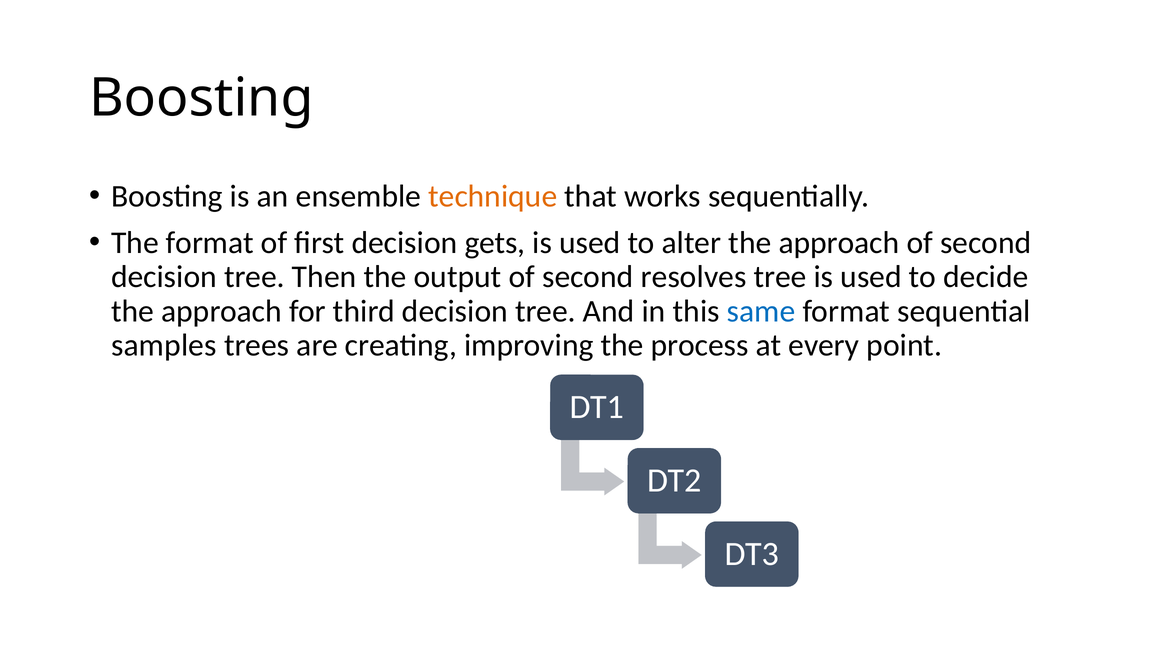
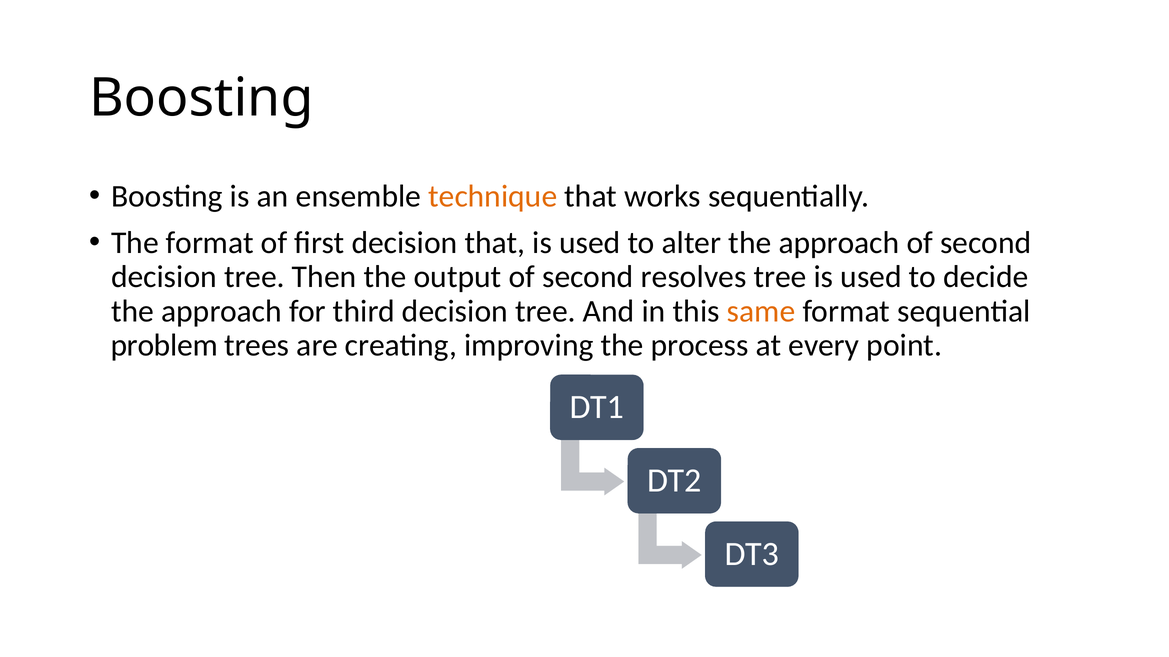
decision gets: gets -> that
same colour: blue -> orange
samples: samples -> problem
